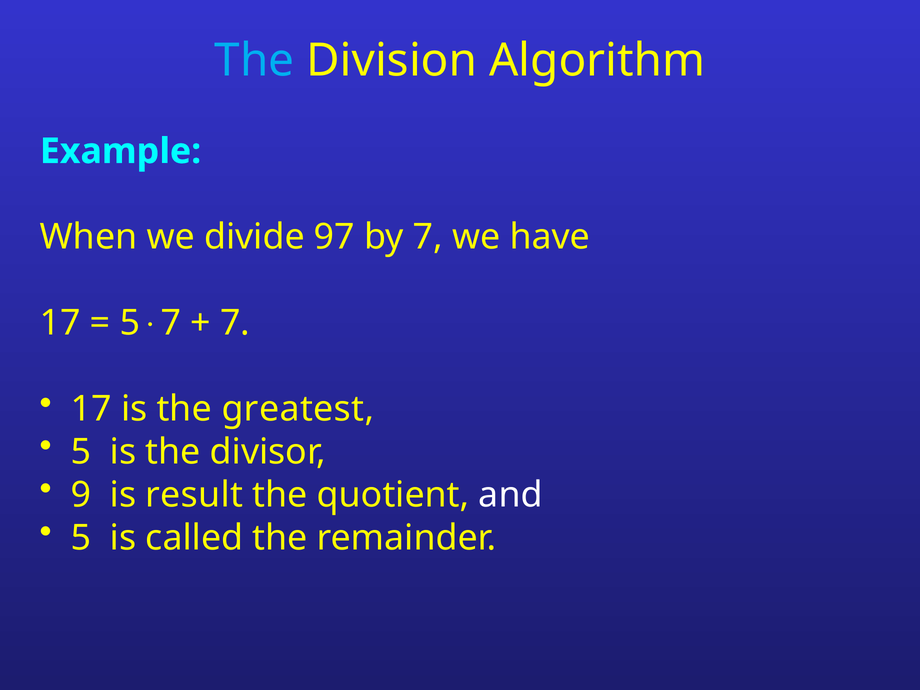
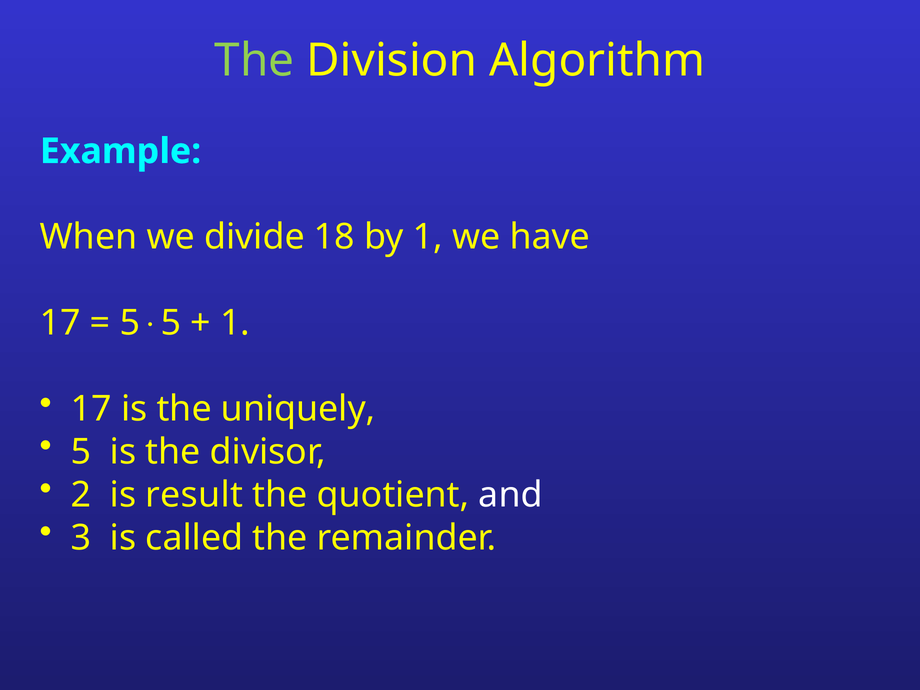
The at (254, 61) colour: light blue -> light green
97: 97 -> 18
by 7: 7 -> 1
7 at (171, 323): 7 -> 5
7 at (235, 323): 7 -> 1
greatest: greatest -> uniquely
9: 9 -> 2
5 at (81, 538): 5 -> 3
